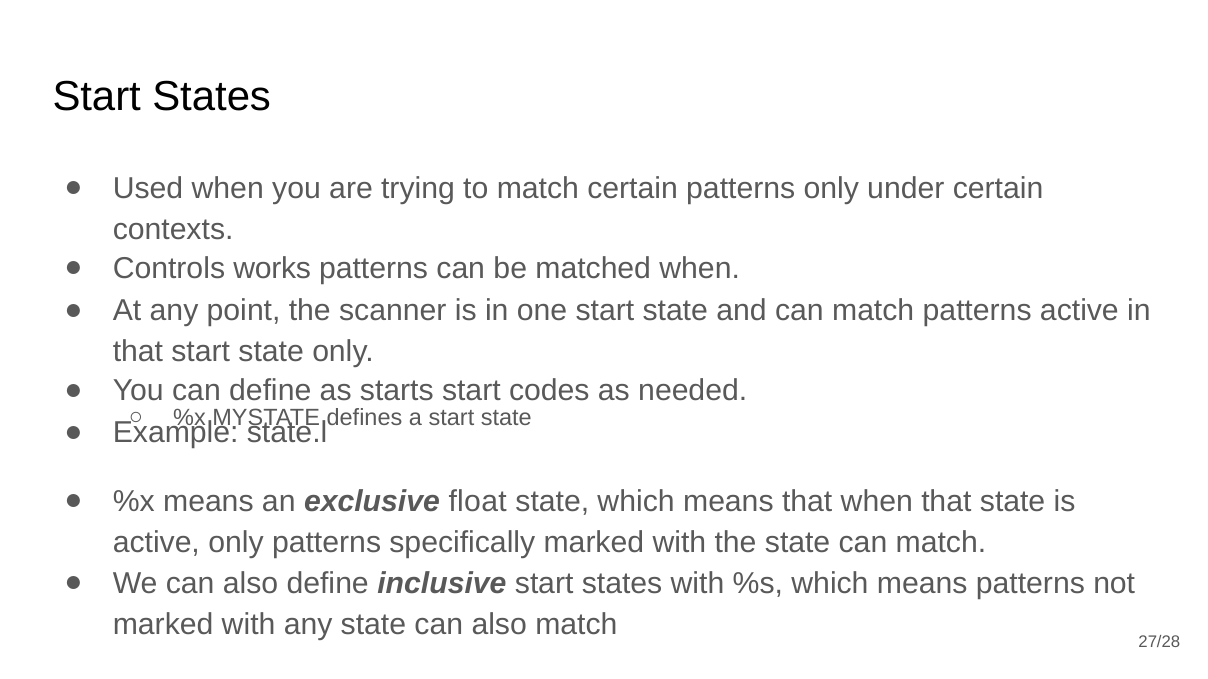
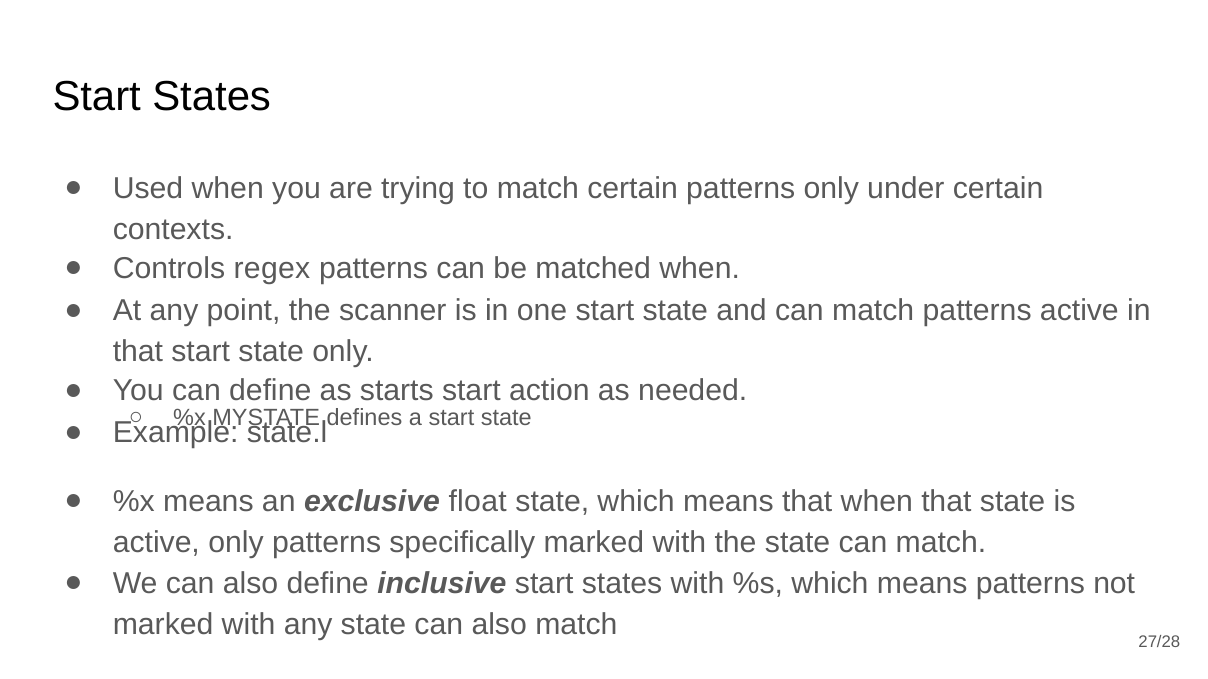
works: works -> regex
codes: codes -> action
